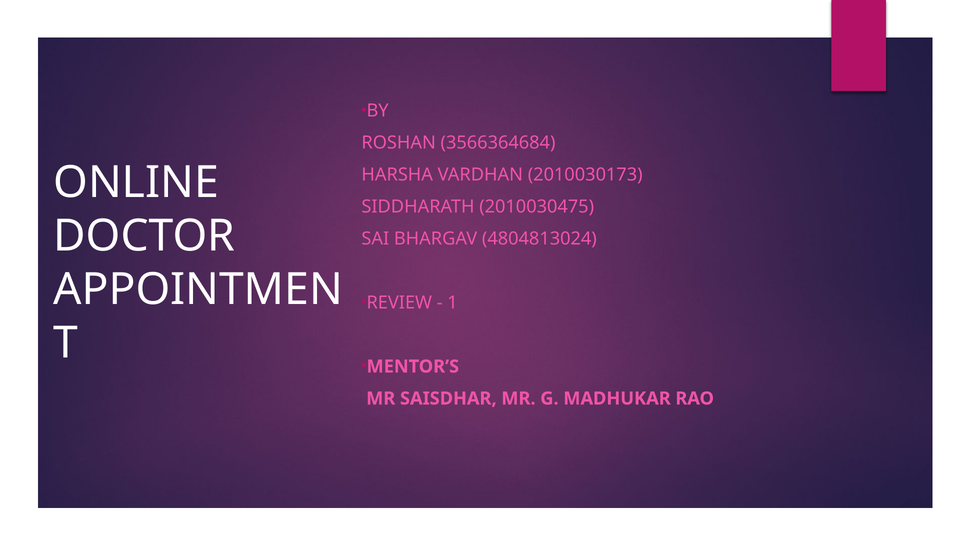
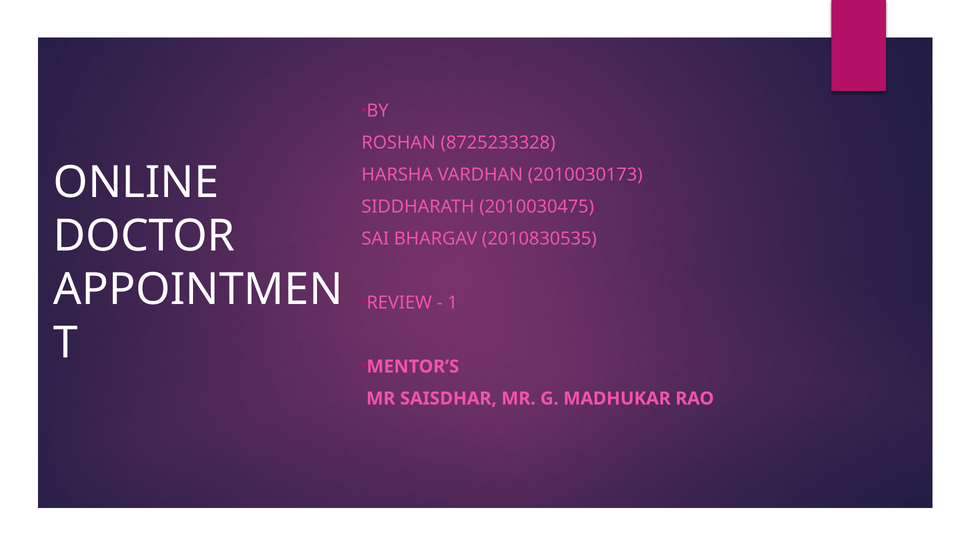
3566364684: 3566364684 -> 8725233328
4804813024: 4804813024 -> 2010830535
